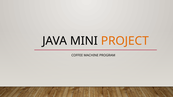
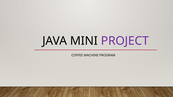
PROJECT colour: orange -> purple
